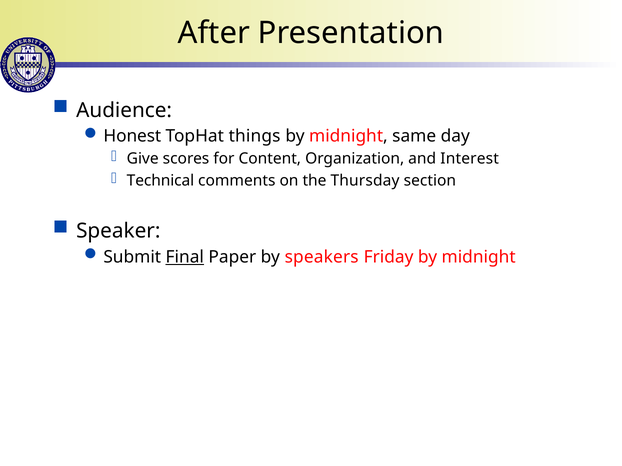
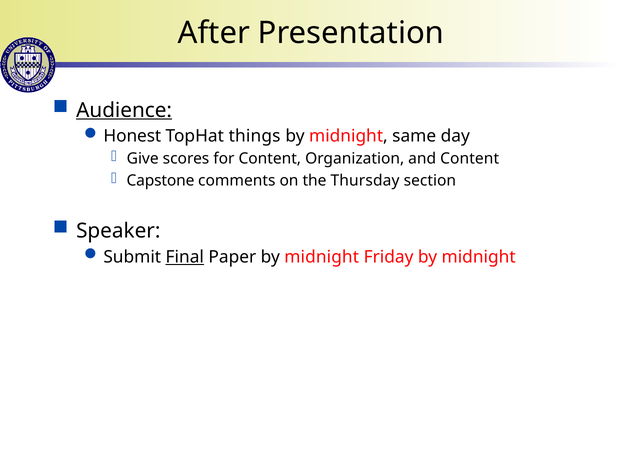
Audience underline: none -> present
and Interest: Interest -> Content
Technical: Technical -> Capstone
Paper by speakers: speakers -> midnight
